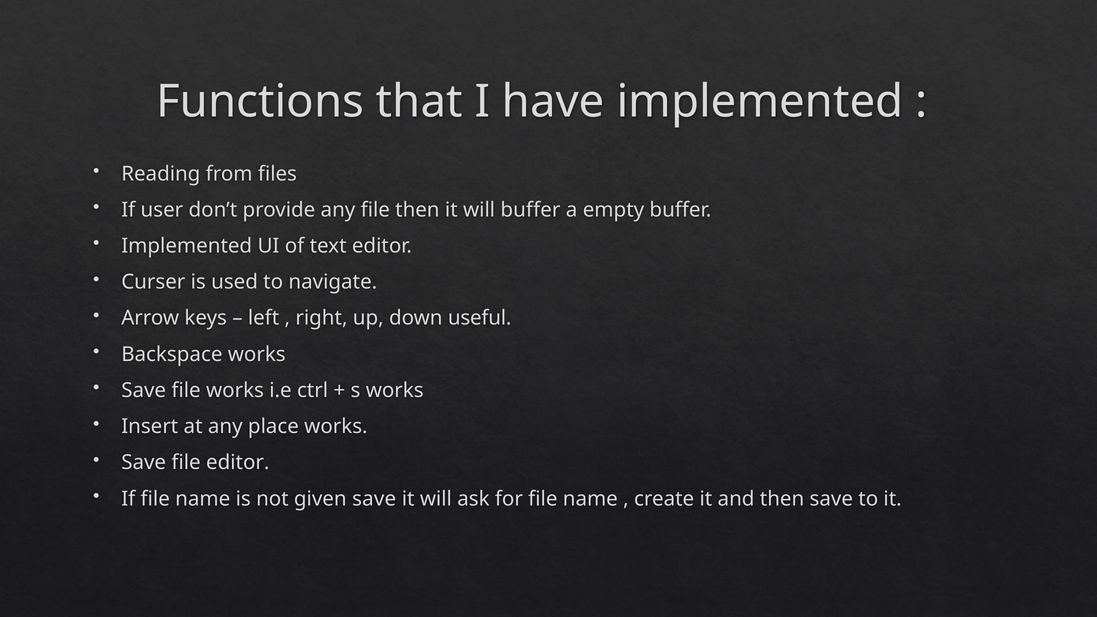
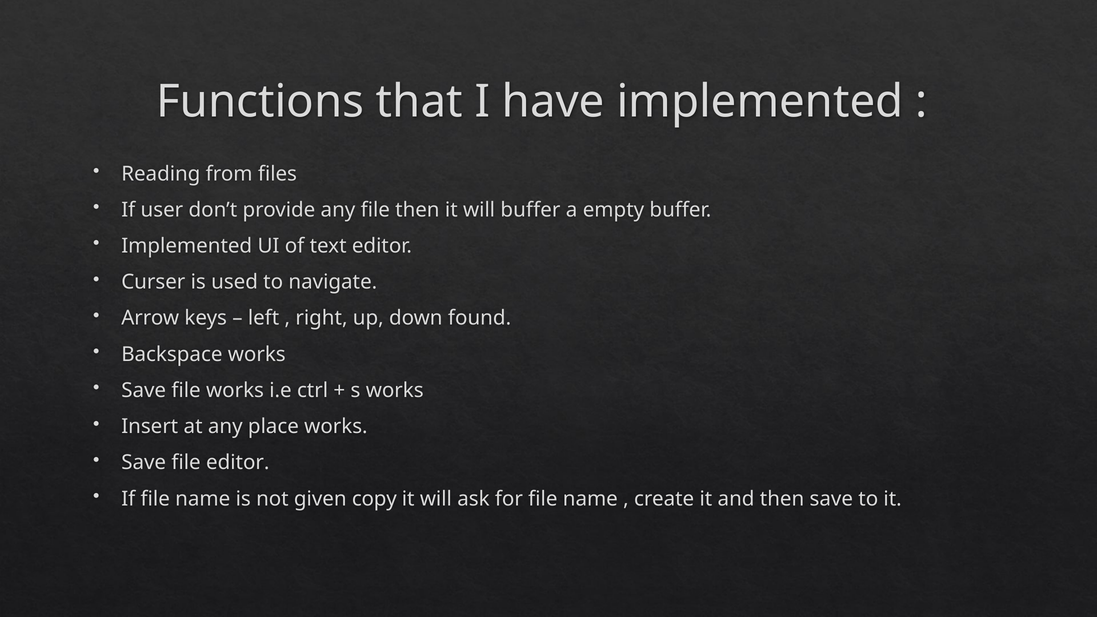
useful: useful -> found
given save: save -> copy
